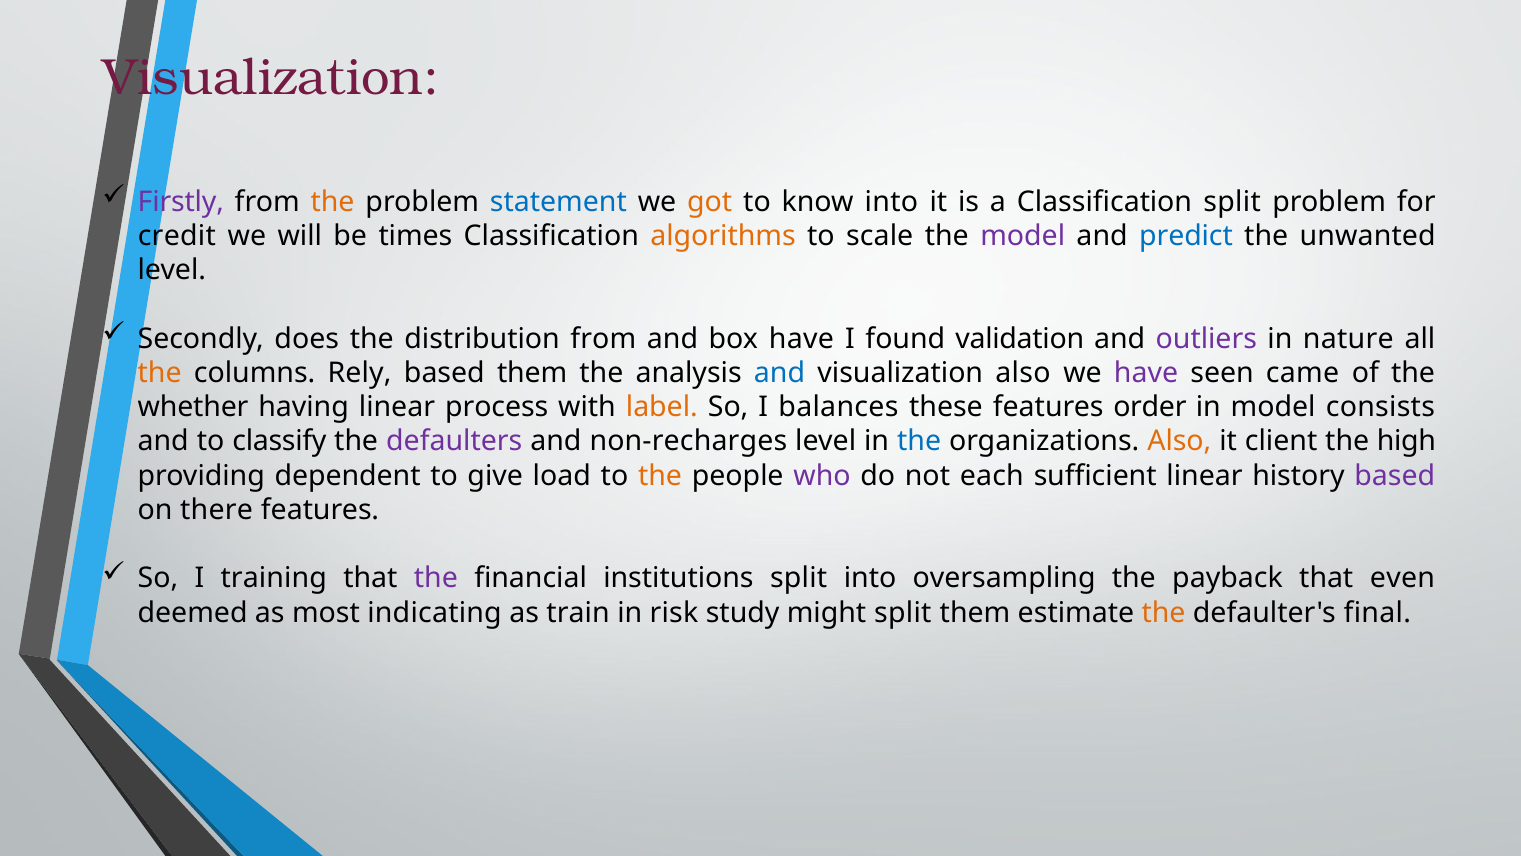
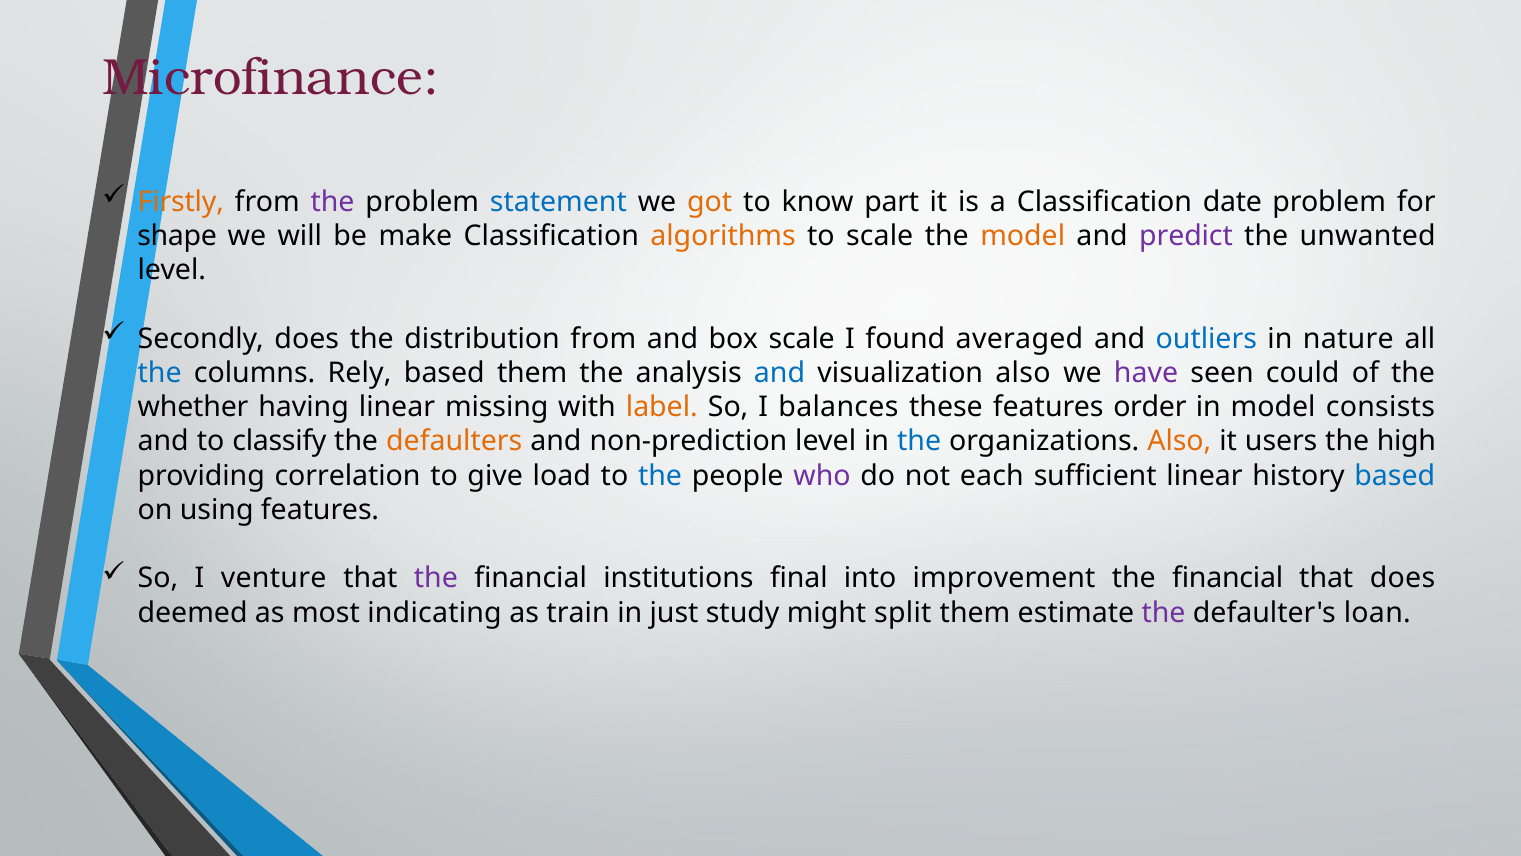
Visualization at (271, 78): Visualization -> Microfinance
Firstly colour: purple -> orange
the at (333, 202) colour: orange -> purple
know into: into -> part
Classification split: split -> date
credit: credit -> shape
times: times -> make
model at (1023, 236) colour: purple -> orange
predict colour: blue -> purple
box have: have -> scale
validation: validation -> averaged
outliers colour: purple -> blue
the at (160, 373) colour: orange -> blue
came: came -> could
process: process -> missing
defaulters colour: purple -> orange
non-recharges: non-recharges -> non-prediction
client: client -> users
dependent: dependent -> correlation
the at (660, 475) colour: orange -> blue
based at (1395, 475) colour: purple -> blue
there: there -> using
training: training -> venture
institutions split: split -> final
oversampling: oversampling -> improvement
payback at (1228, 578): payback -> financial
that even: even -> does
risk: risk -> just
the at (1164, 612) colour: orange -> purple
final: final -> loan
